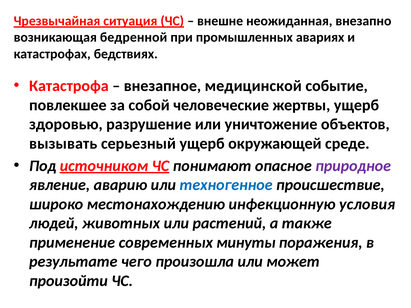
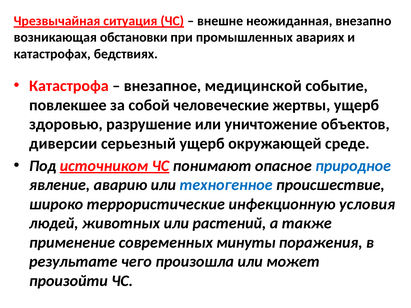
бедренной: бедренной -> обстановки
вызывать: вызывать -> диверсии
природное colour: purple -> blue
местонахождению: местонахождению -> террористические
